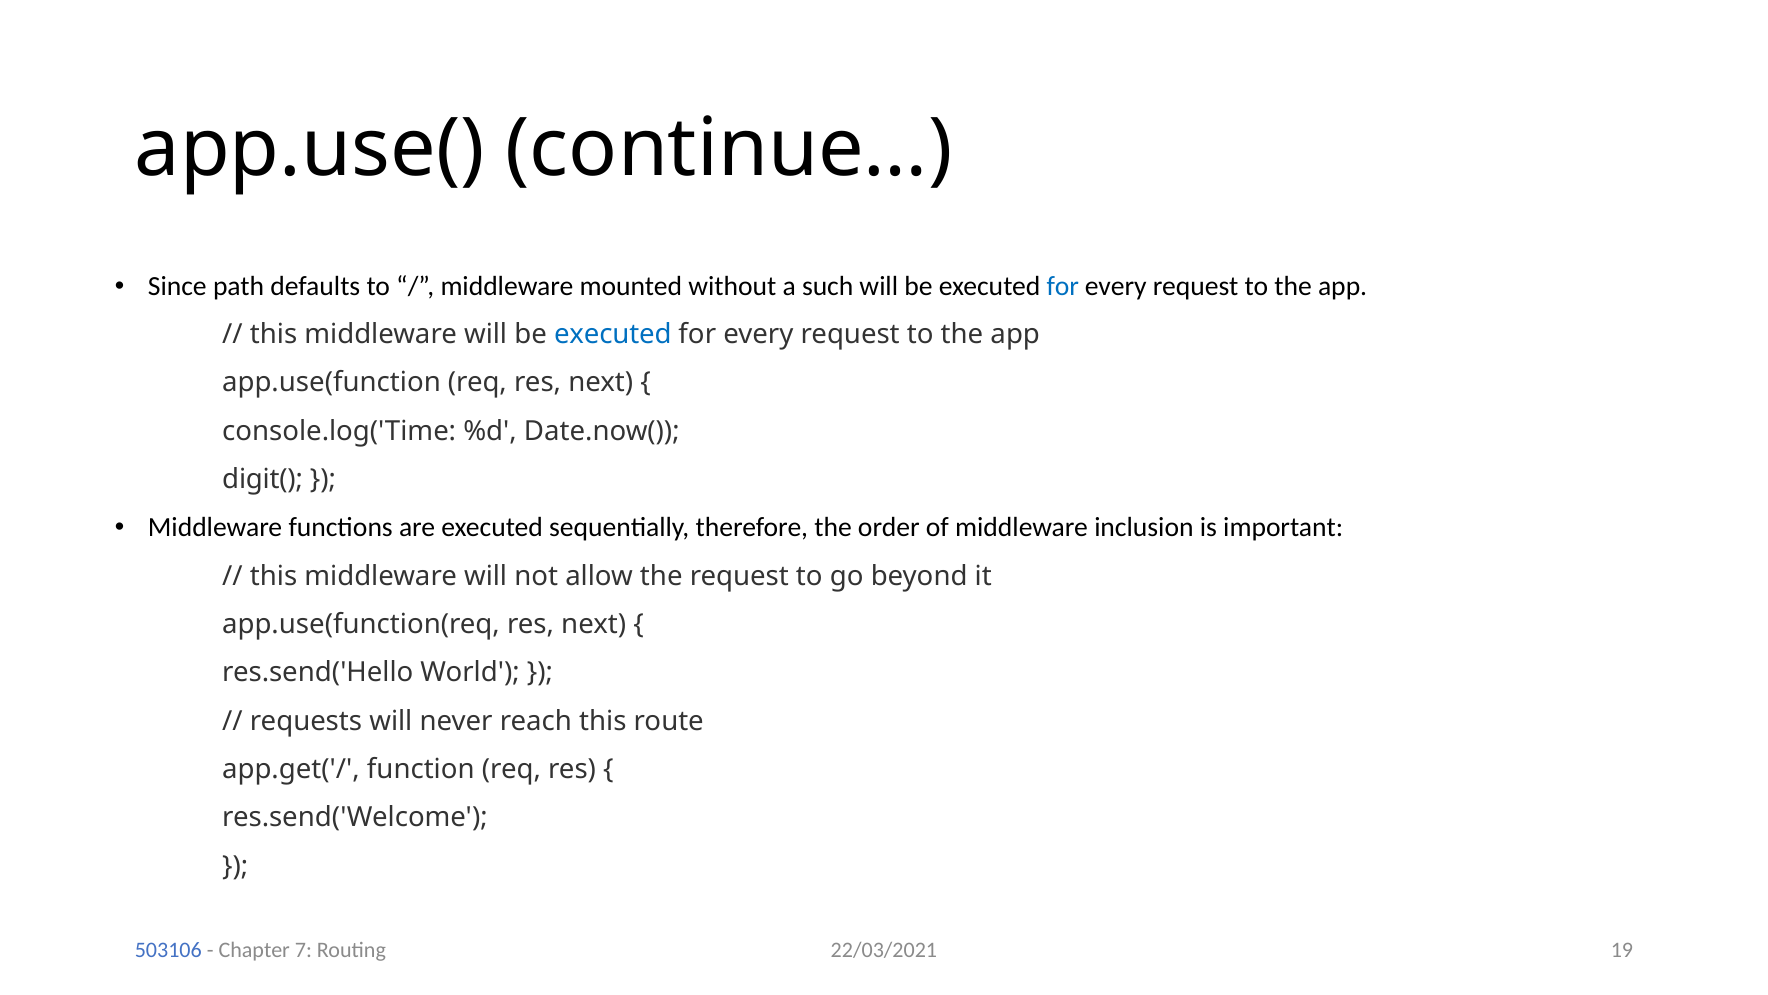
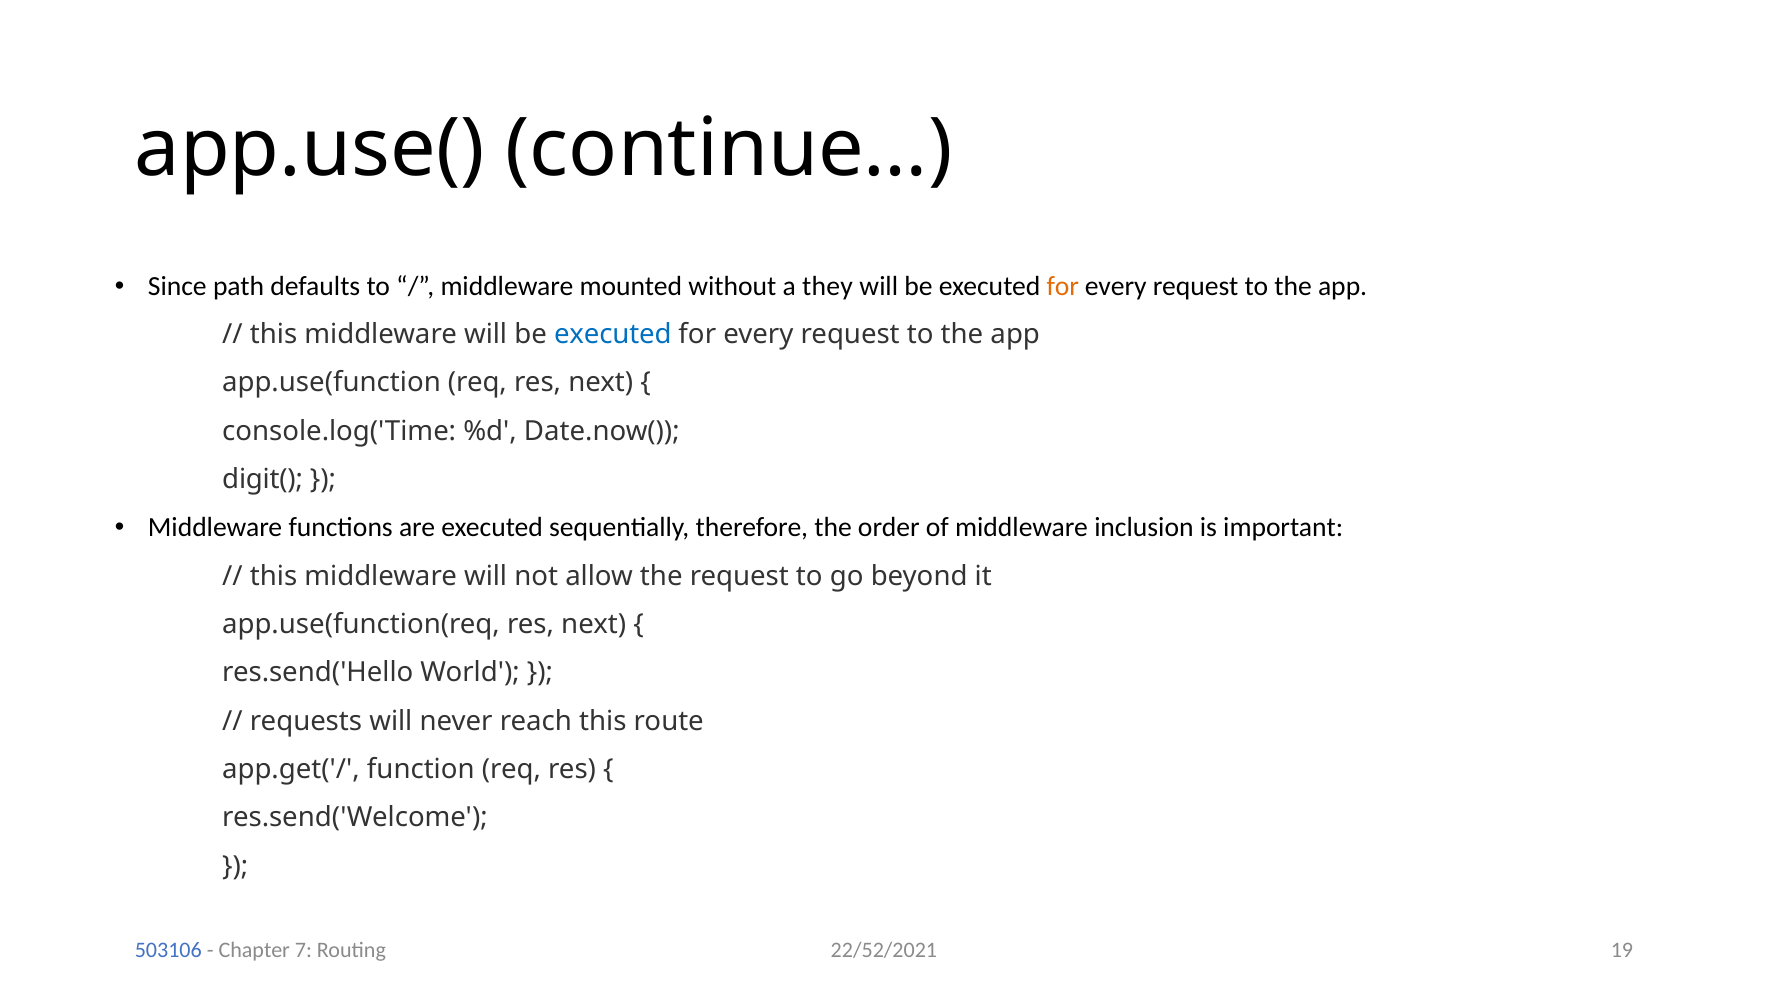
such: such -> they
for at (1063, 286) colour: blue -> orange
22/03/2021: 22/03/2021 -> 22/52/2021
